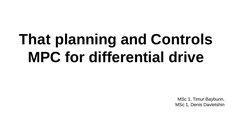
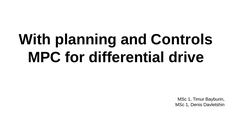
That: That -> With
